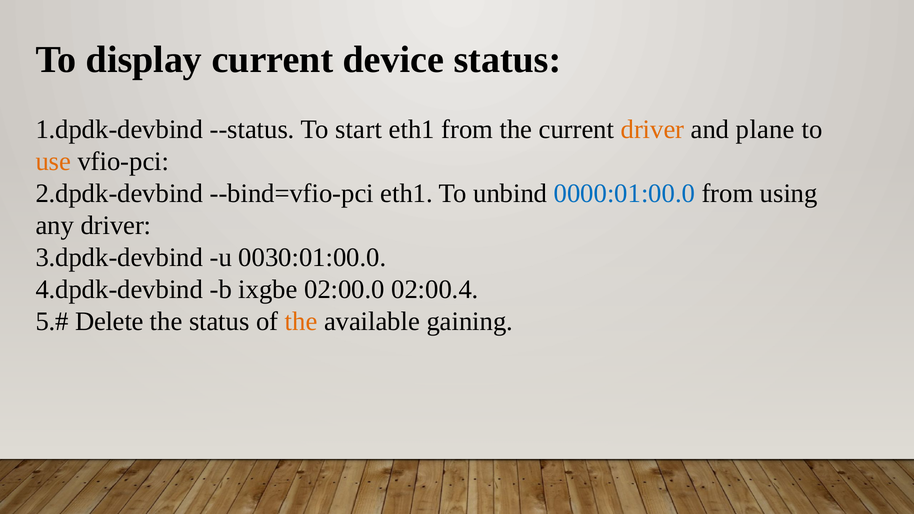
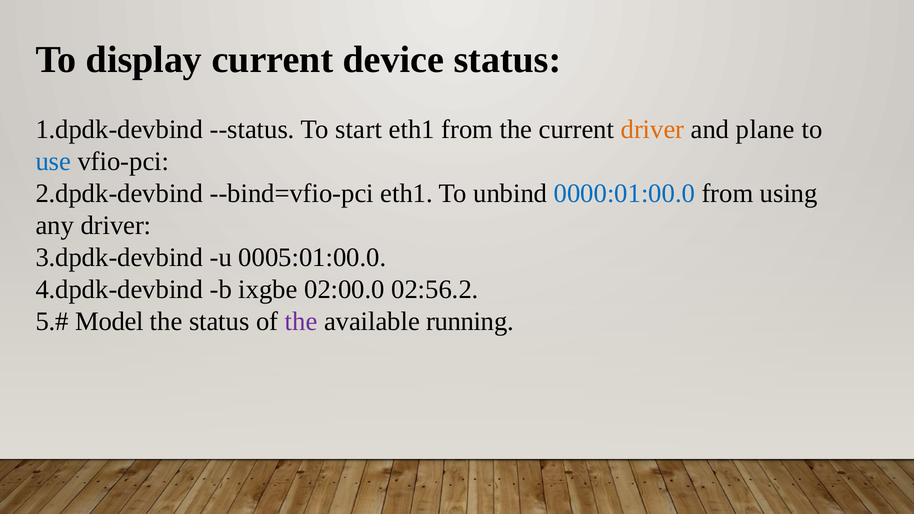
use colour: orange -> blue
0030:01:00.0: 0030:01:00.0 -> 0005:01:00.0
02:00.4: 02:00.4 -> 02:56.2
Delete: Delete -> Model
the at (301, 322) colour: orange -> purple
gaining: gaining -> running
